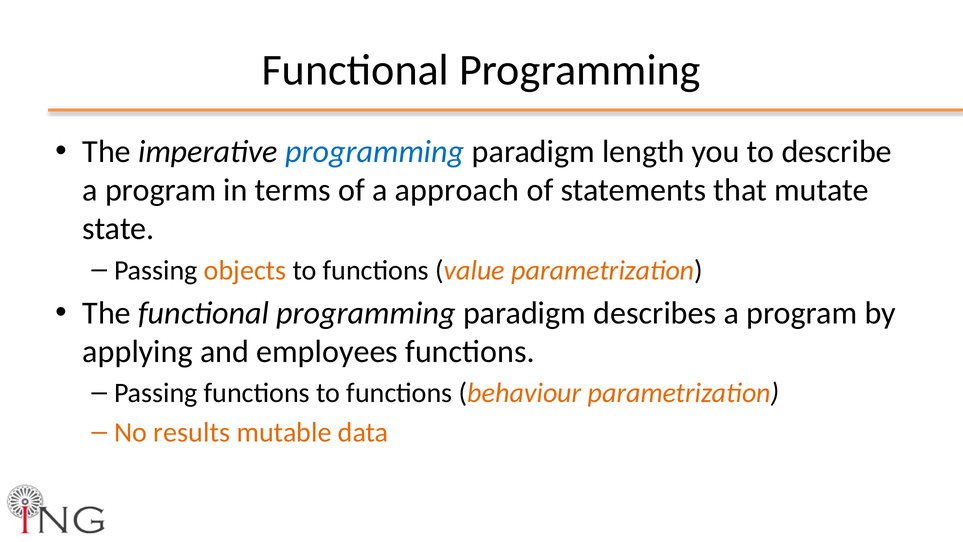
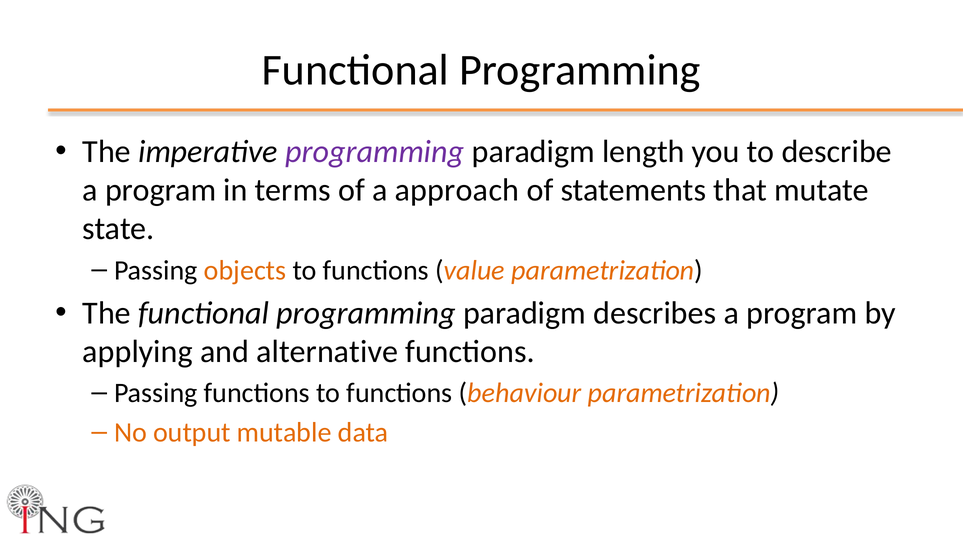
programming at (375, 152) colour: blue -> purple
employees: employees -> alternative
results: results -> output
